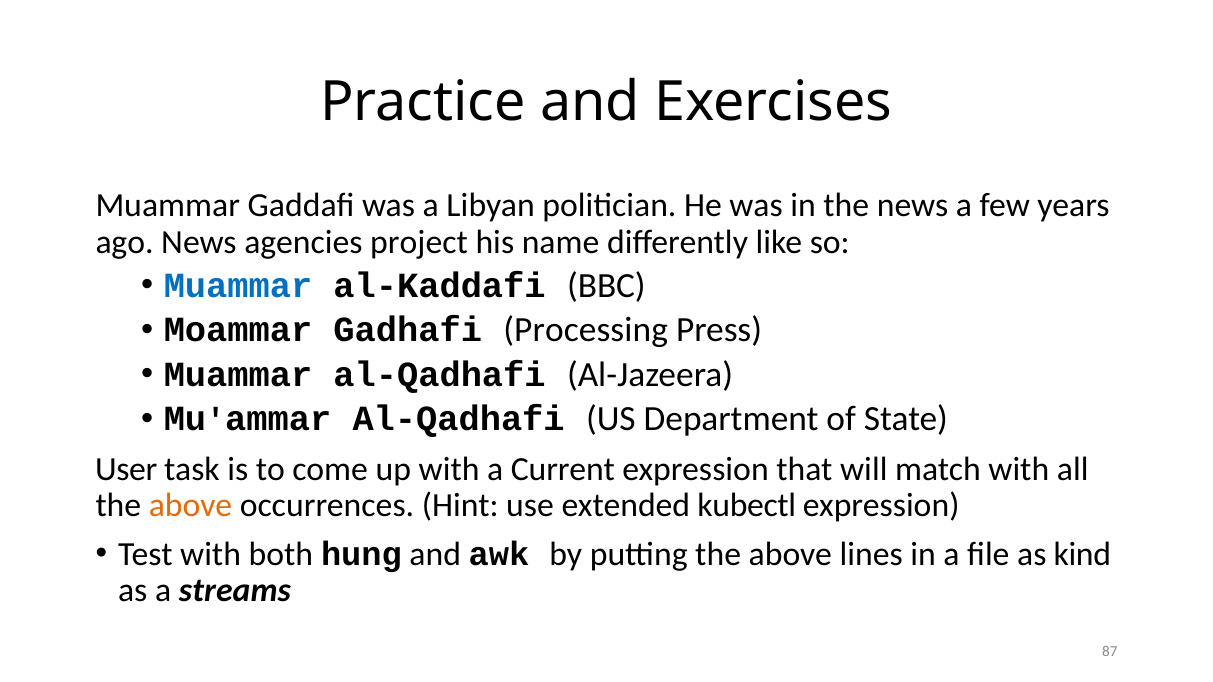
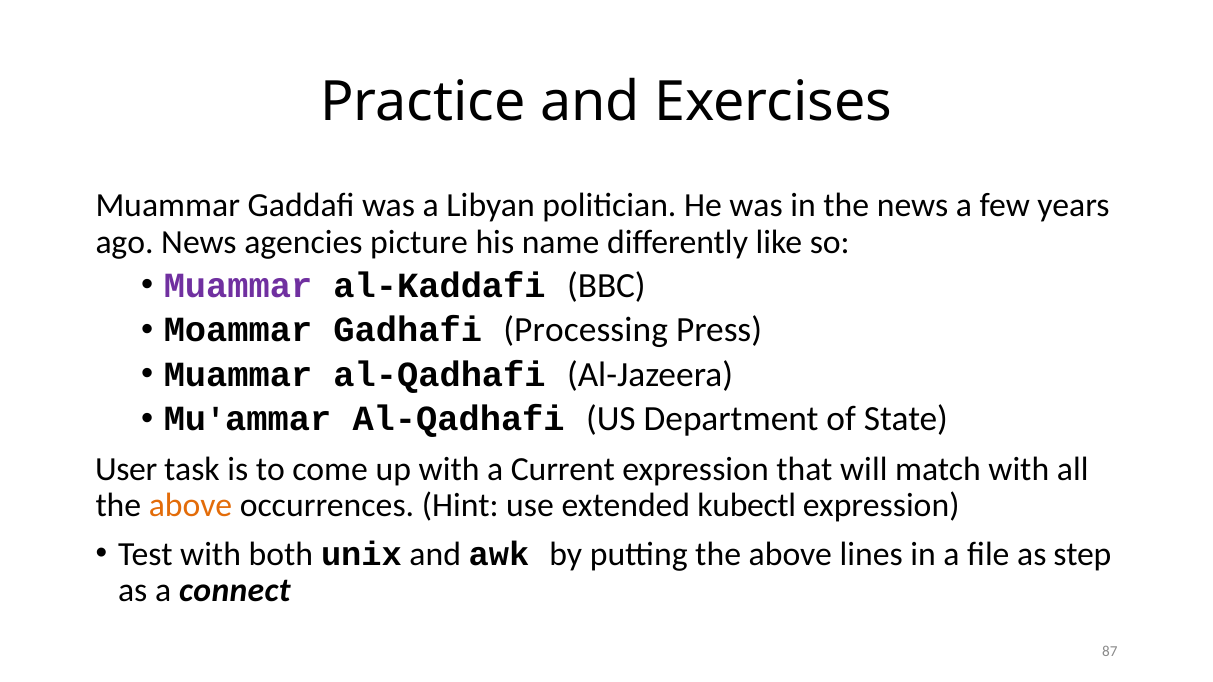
project: project -> picture
Muammar at (238, 286) colour: blue -> purple
hung: hung -> unix
kind: kind -> step
streams: streams -> connect
